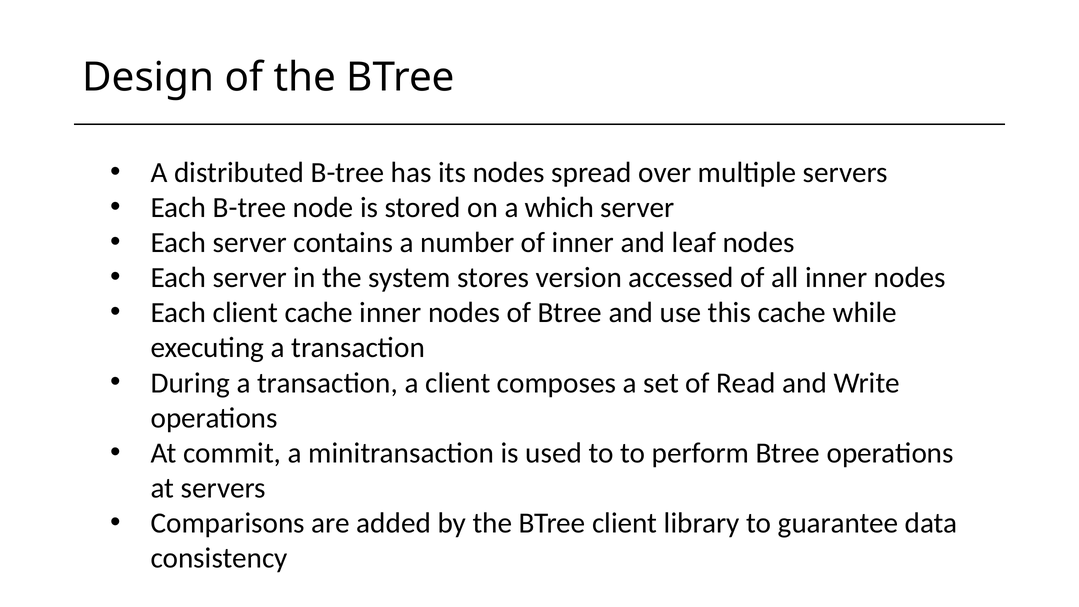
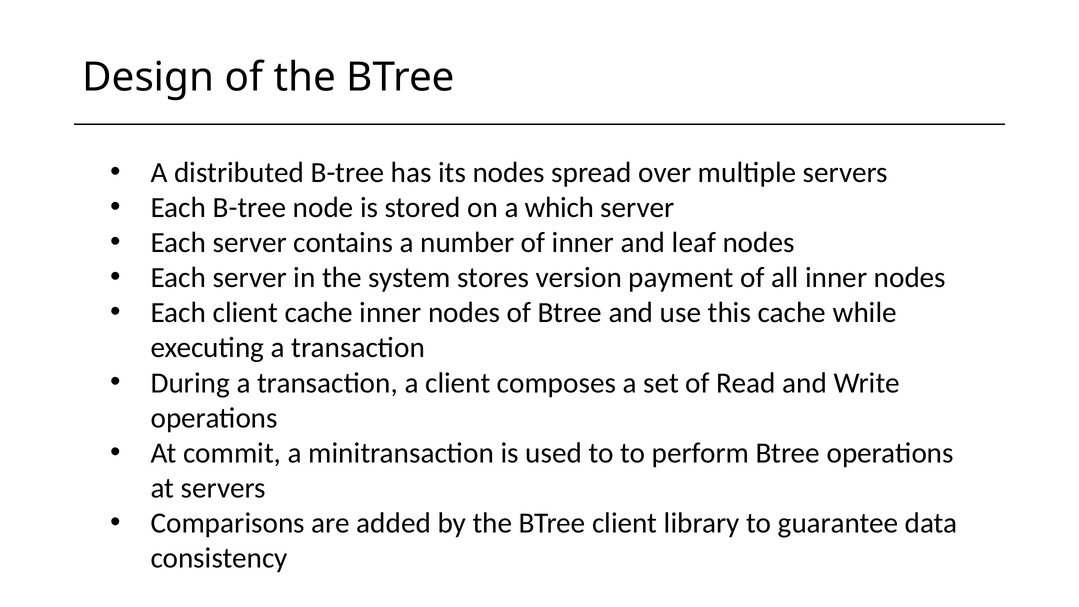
accessed: accessed -> payment
